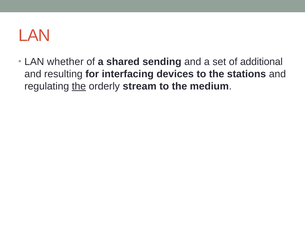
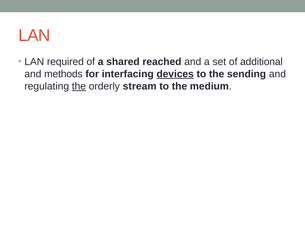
whether: whether -> required
sending: sending -> reached
resulting: resulting -> methods
devices underline: none -> present
stations: stations -> sending
